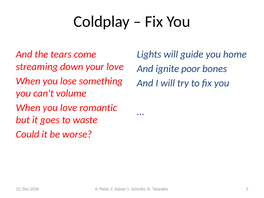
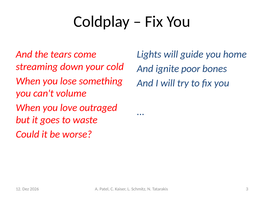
your love: love -> cold
romantic: romantic -> outraged
